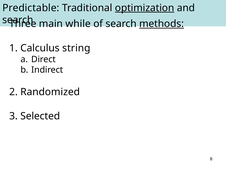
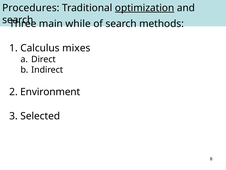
Predictable: Predictable -> Procedures
methods underline: present -> none
string: string -> mixes
Randomized: Randomized -> Environment
